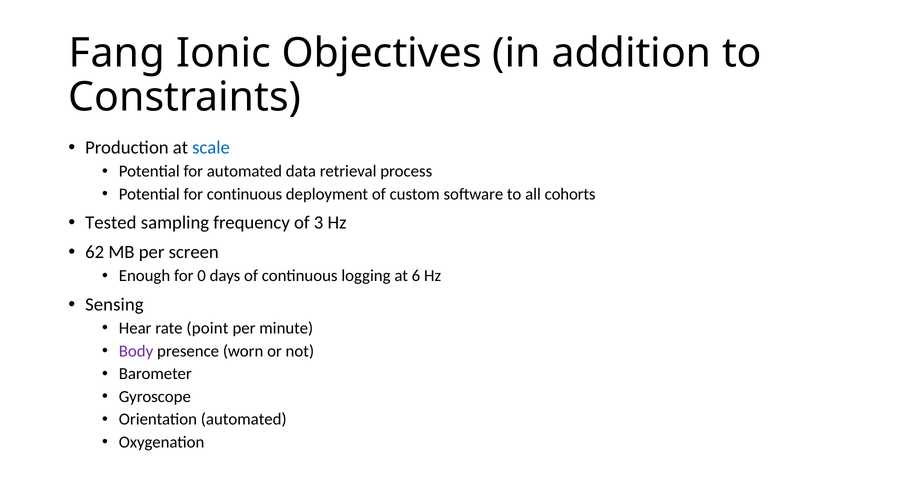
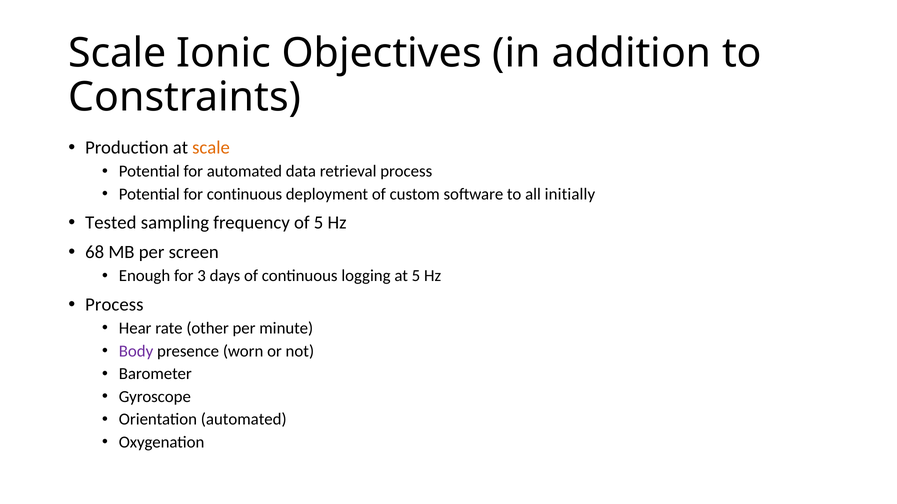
Fang at (117, 53): Fang -> Scale
scale at (211, 148) colour: blue -> orange
cohorts: cohorts -> initially
of 3: 3 -> 5
62: 62 -> 68
0: 0 -> 3
at 6: 6 -> 5
Sensing at (114, 305): Sensing -> Process
point: point -> other
